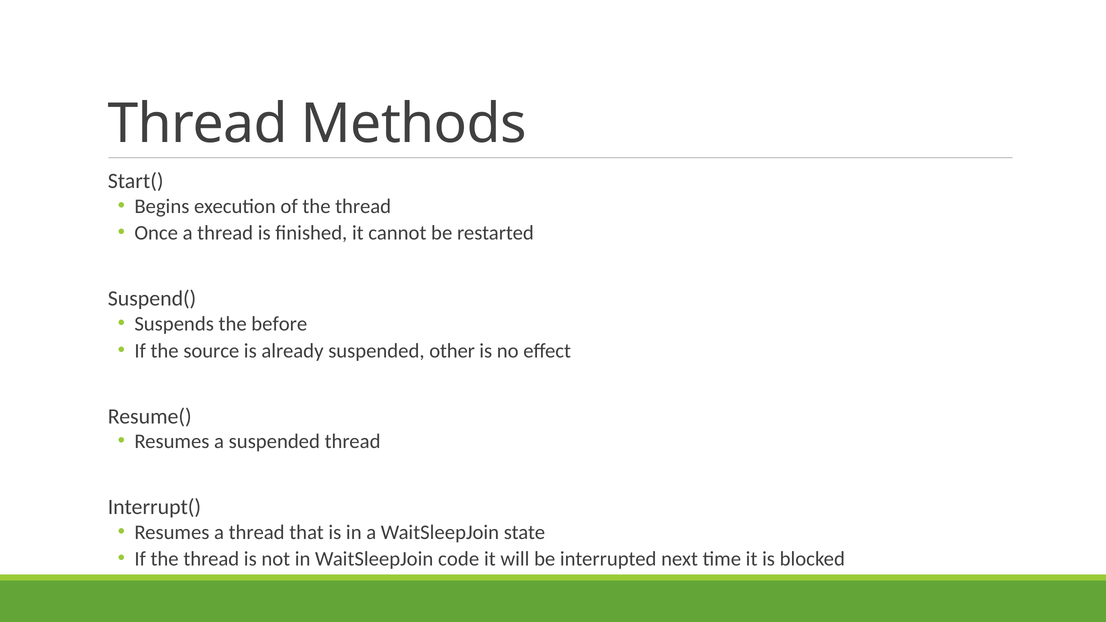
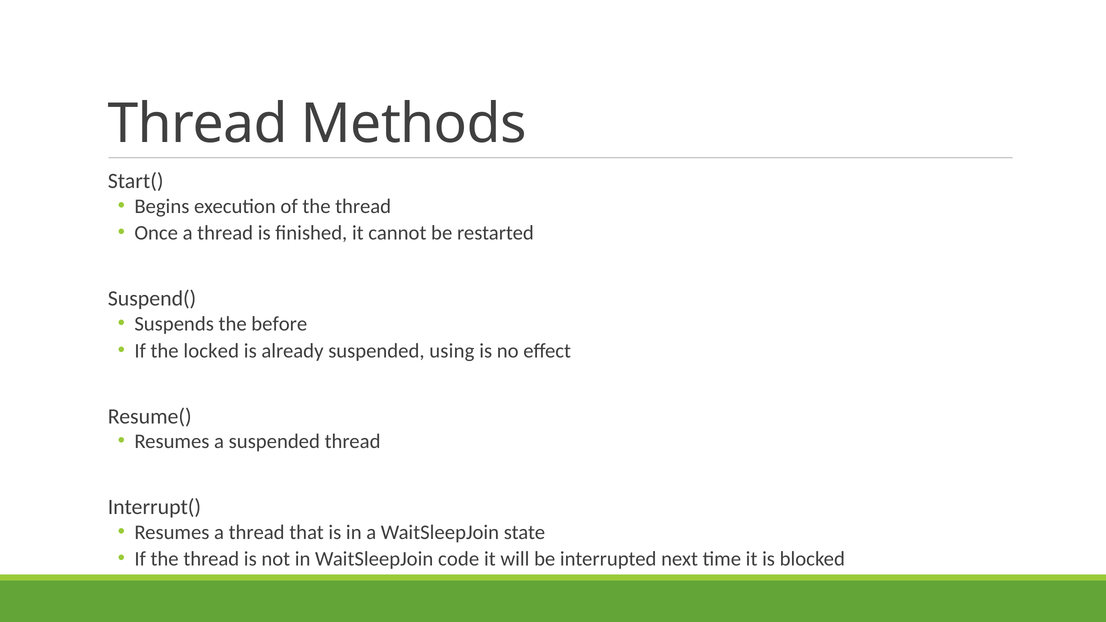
source: source -> locked
other: other -> using
